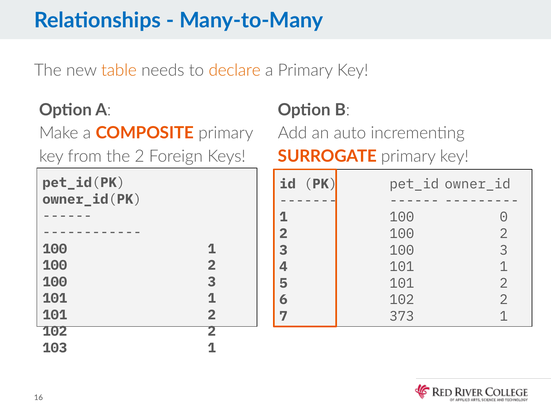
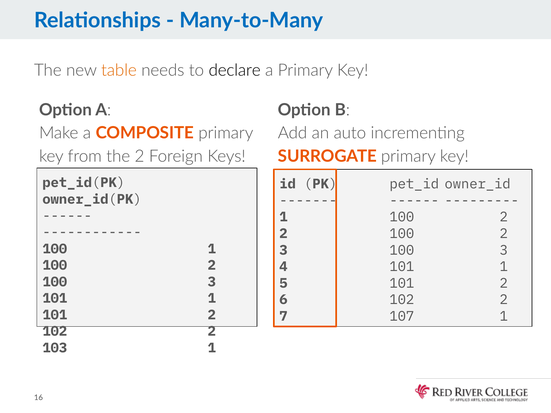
declare colour: orange -> black
0 at (504, 217): 0 -> 2
373: 373 -> 107
